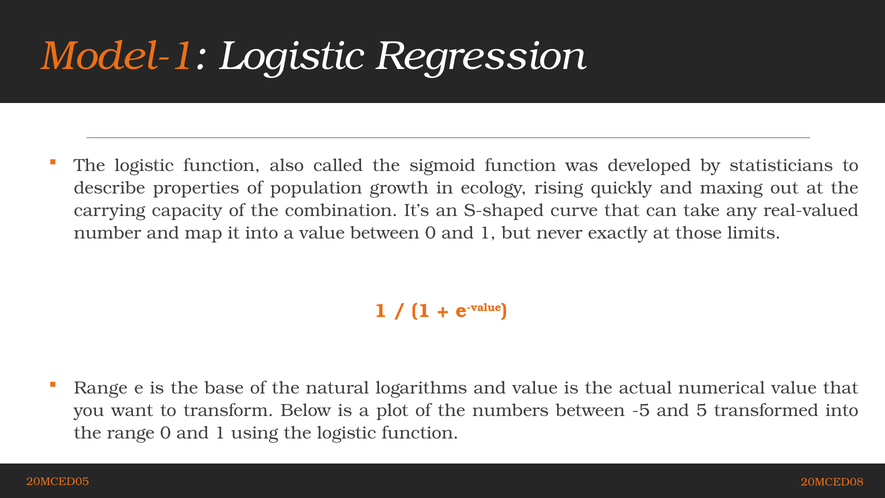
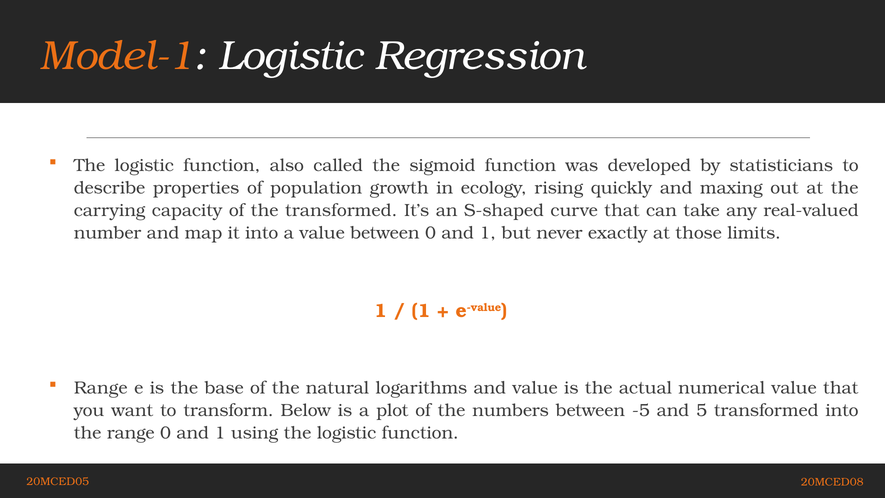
the combination: combination -> transformed
